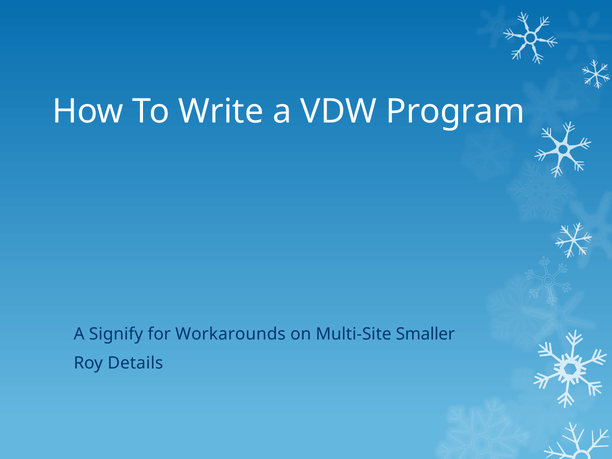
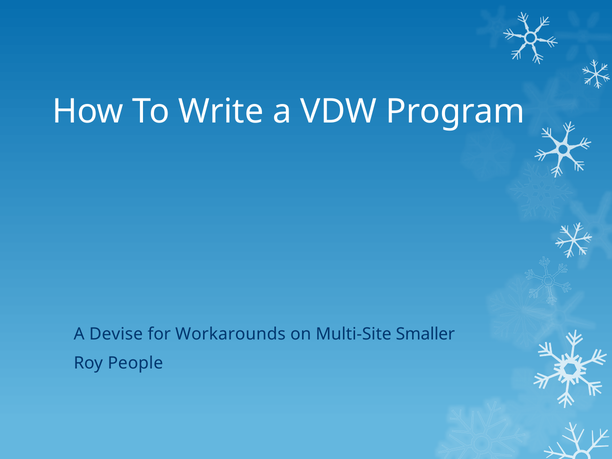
Signify: Signify -> Devise
Details: Details -> People
